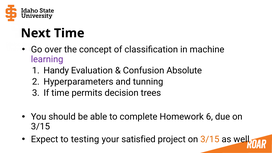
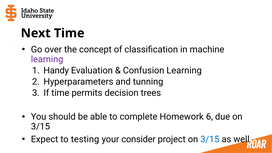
Confusion Absolute: Absolute -> Learning
satisfied: satisfied -> consider
3/15 at (210, 139) colour: orange -> blue
